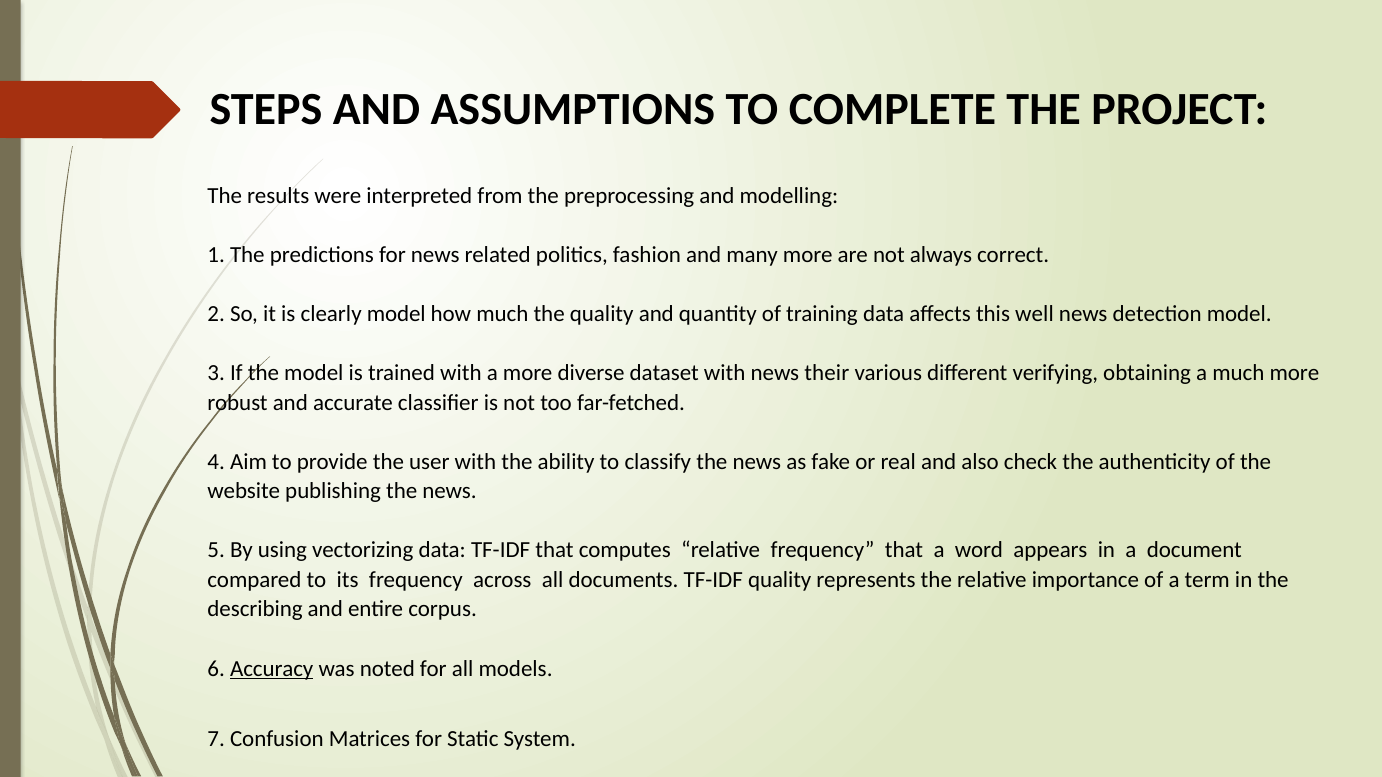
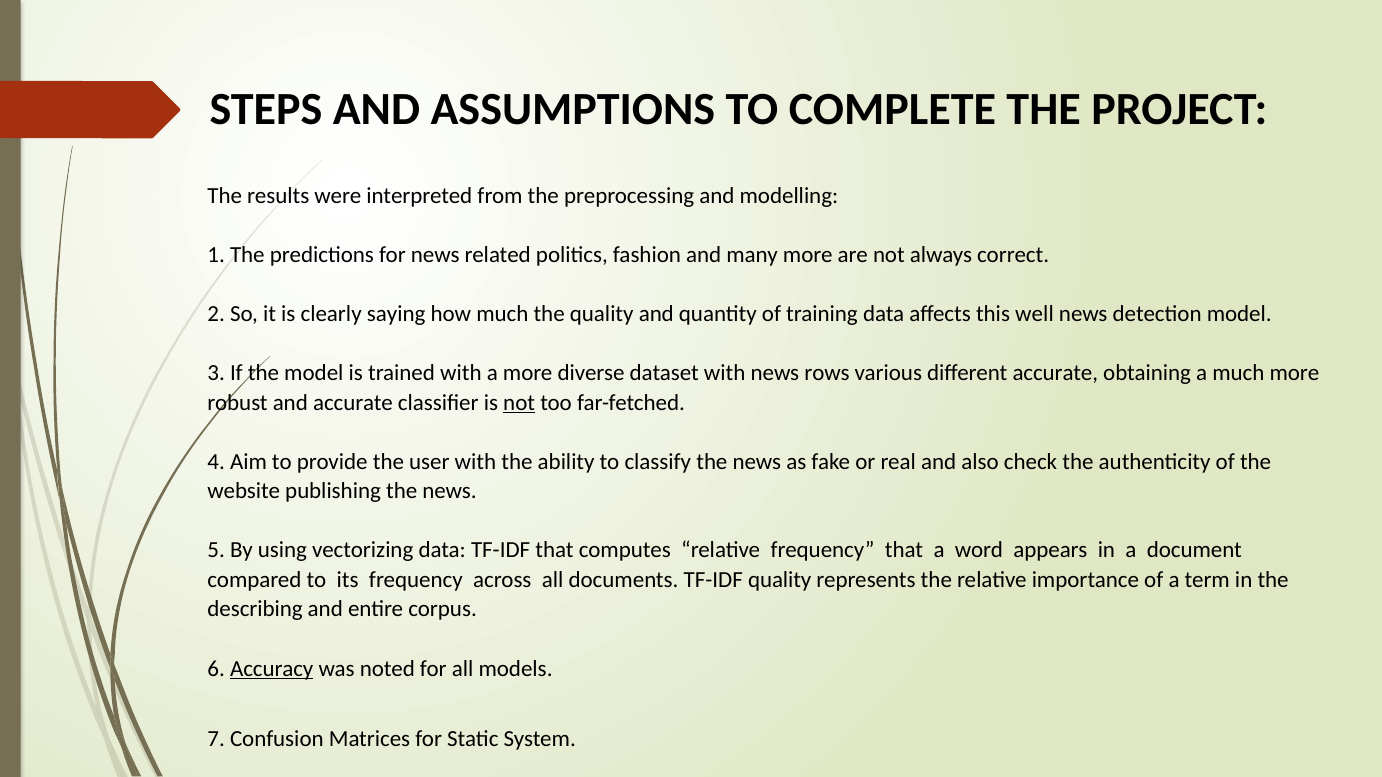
clearly model: model -> saying
their: their -> rows
different verifying: verifying -> accurate
not at (519, 403) underline: none -> present
